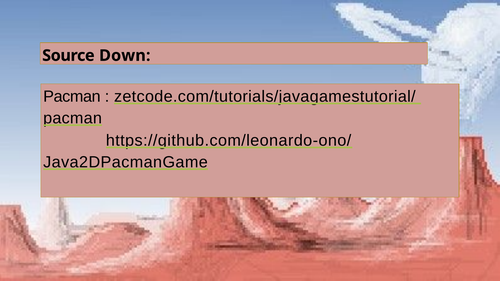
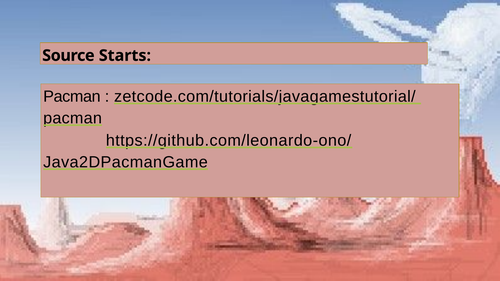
Down: Down -> Starts
